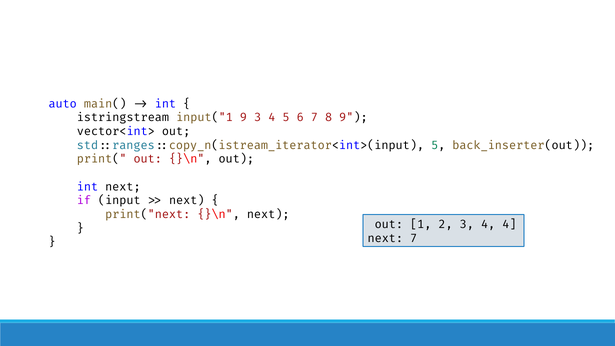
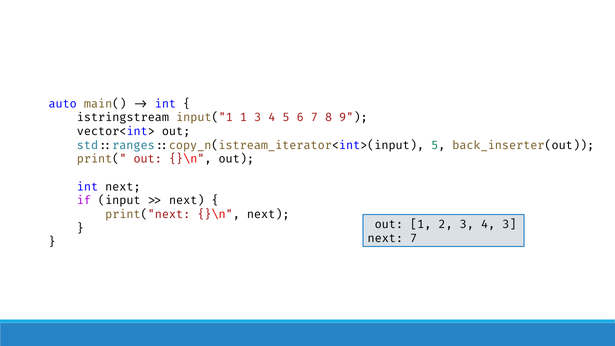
input("1 9: 9 -> 1
4 4: 4 -> 3
